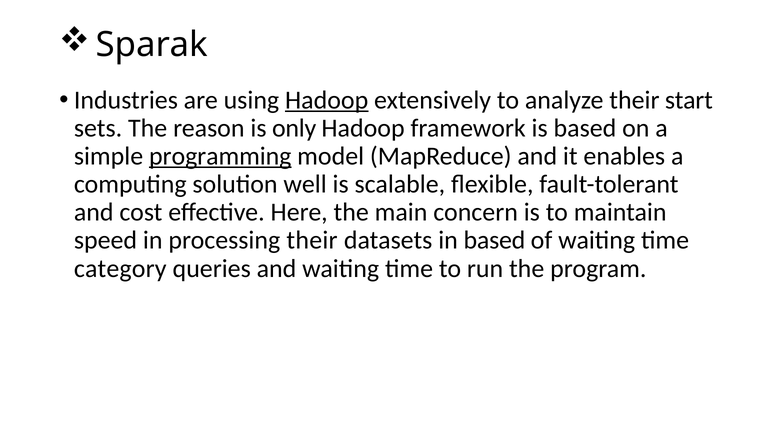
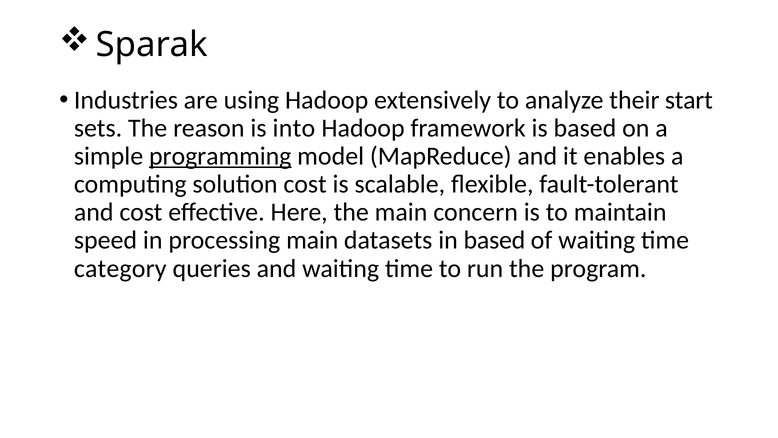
Hadoop at (327, 100) underline: present -> none
only: only -> into
solution well: well -> cost
processing their: their -> main
